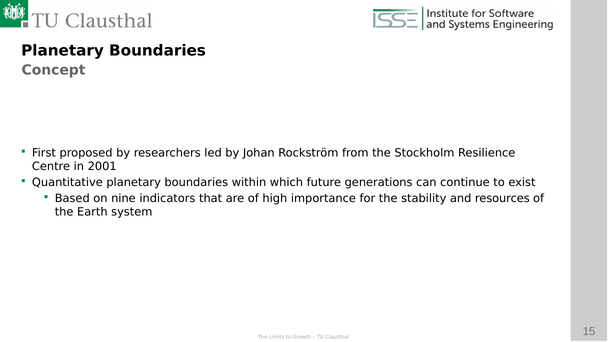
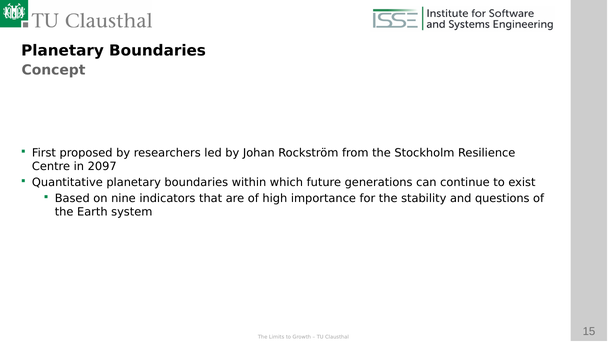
2001: 2001 -> 2097
resources: resources -> questions
